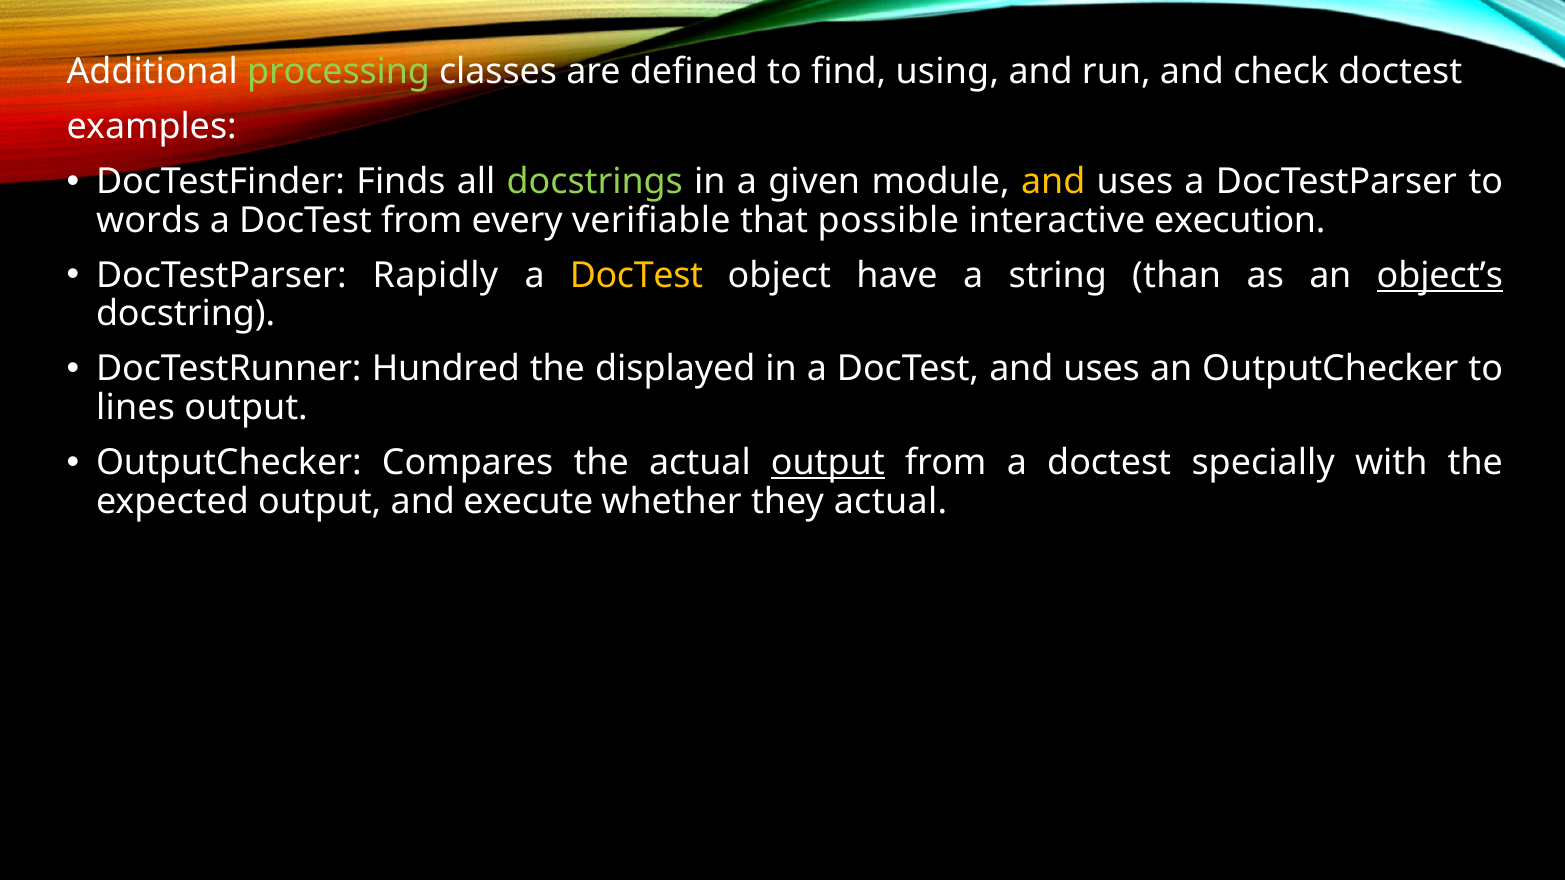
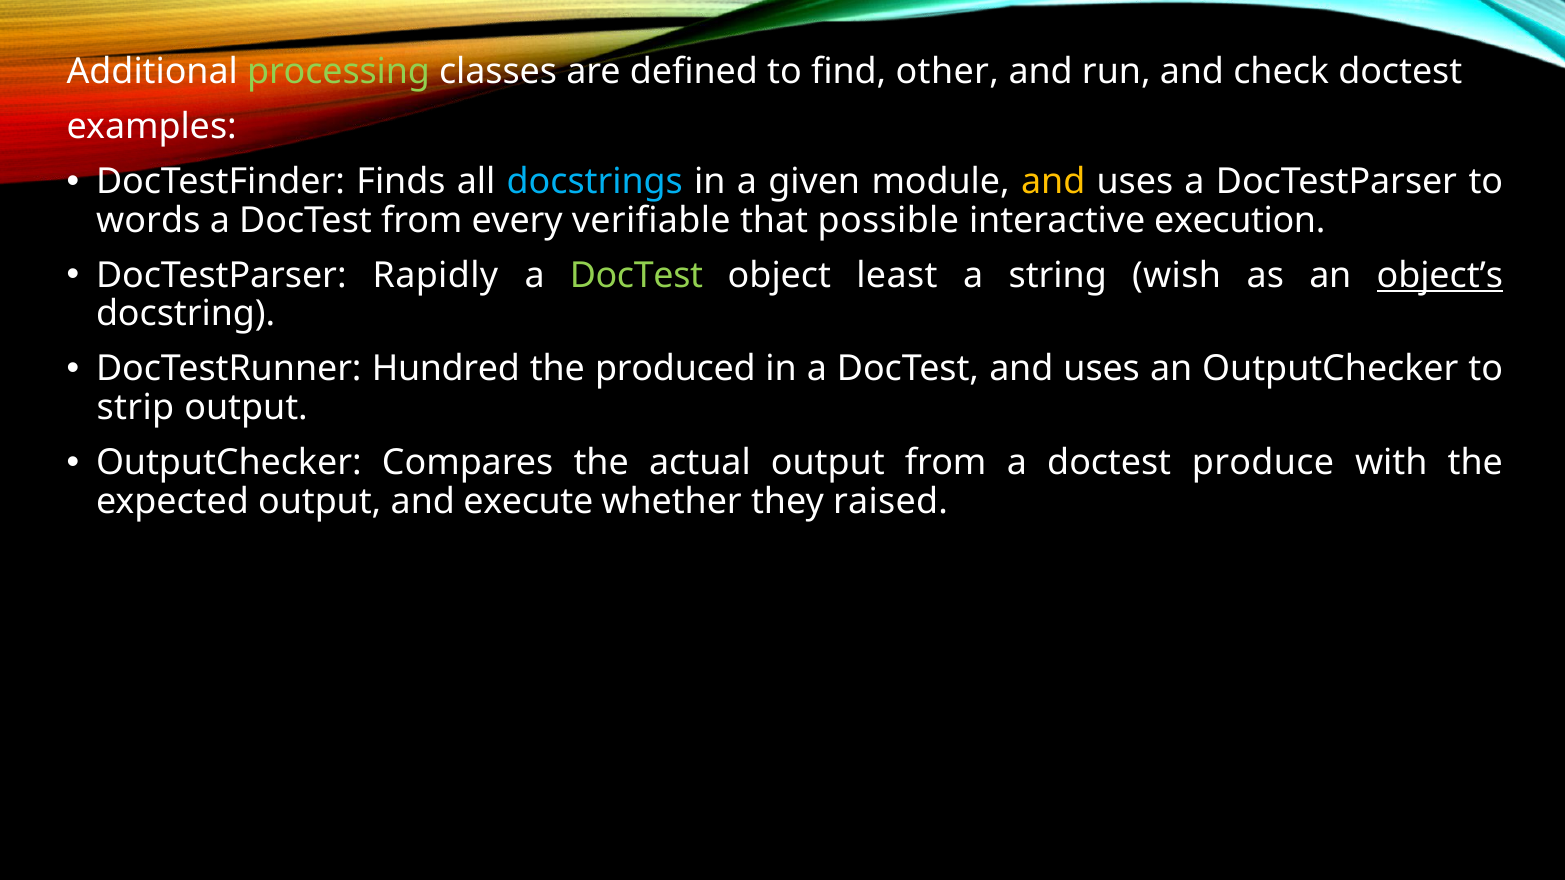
using: using -> other
docstrings colour: light green -> light blue
DocTest at (636, 276) colour: yellow -> light green
have: have -> least
than: than -> wish
displayed: displayed -> produced
lines: lines -> strip
output at (828, 463) underline: present -> none
specially: specially -> produce
they actual: actual -> raised
